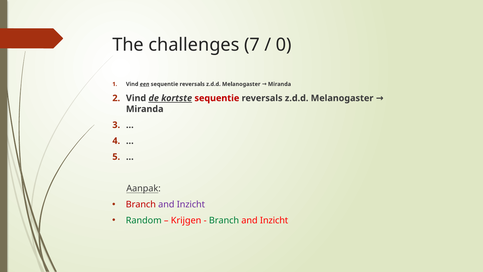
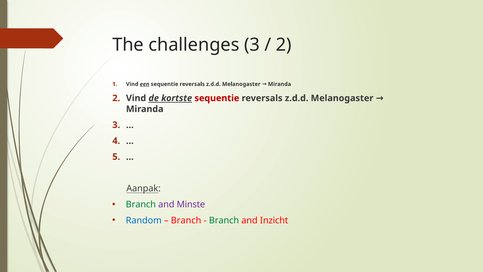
challenges 7: 7 -> 3
0 at (284, 45): 0 -> 2
Branch at (141, 204) colour: red -> green
Inzicht at (191, 204): Inzicht -> Minste
Random colour: green -> blue
Krijgen at (186, 220): Krijgen -> Branch
